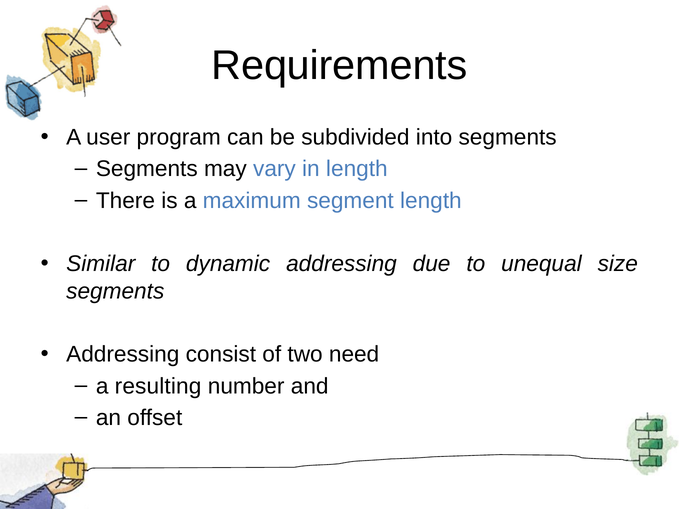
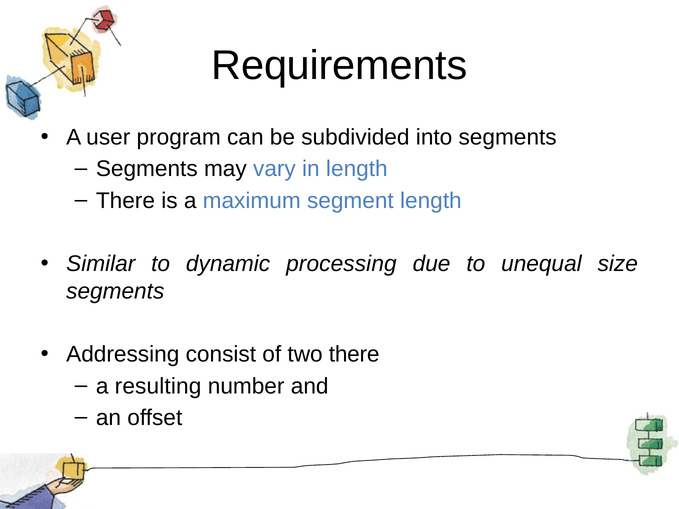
dynamic addressing: addressing -> processing
two need: need -> there
